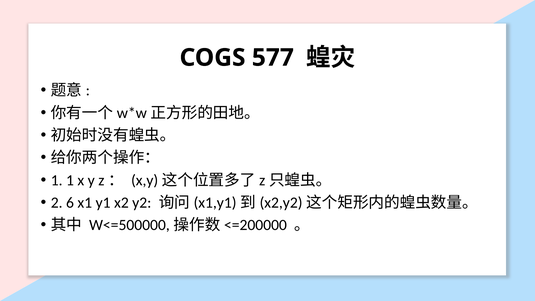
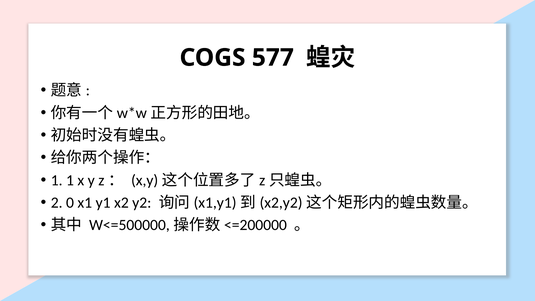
6: 6 -> 0
